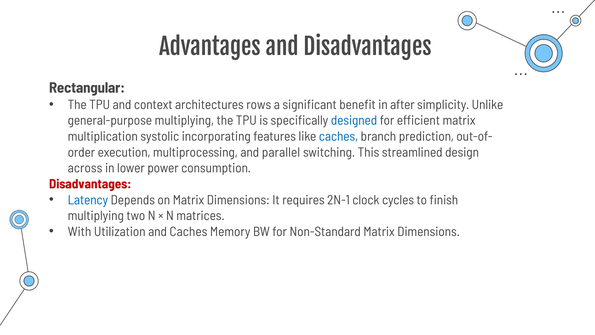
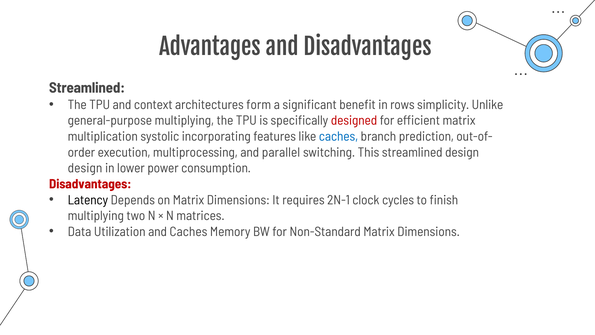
Rectangular at (87, 88): Rectangular -> Streamlined
rows: rows -> form
after: after -> rows
designed colour: blue -> red
across at (85, 168): across -> design
Latency colour: blue -> black
With: With -> Data
